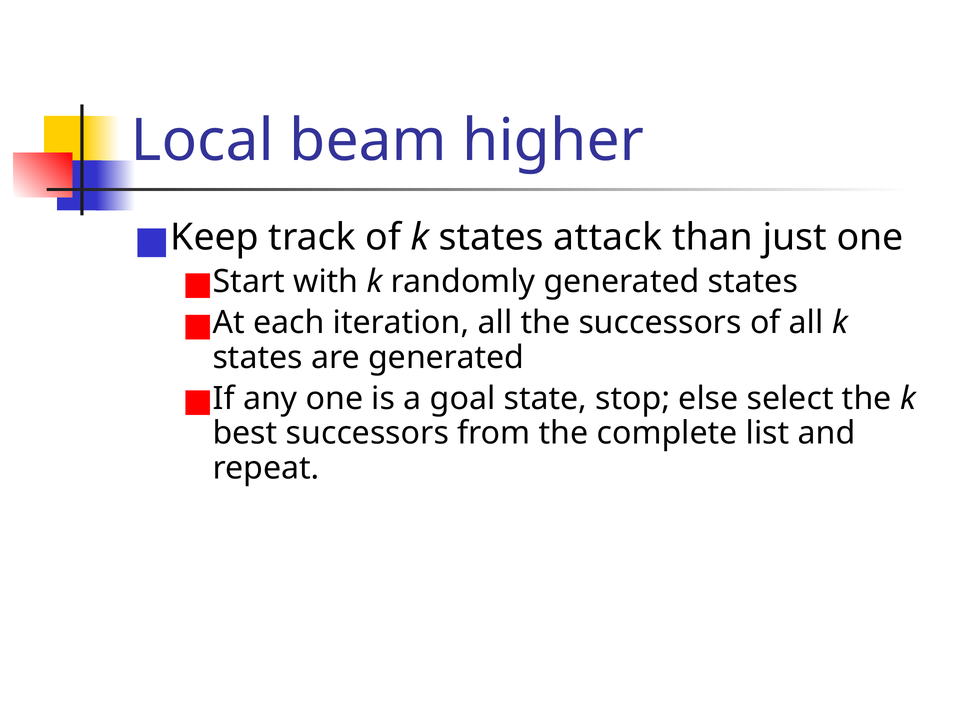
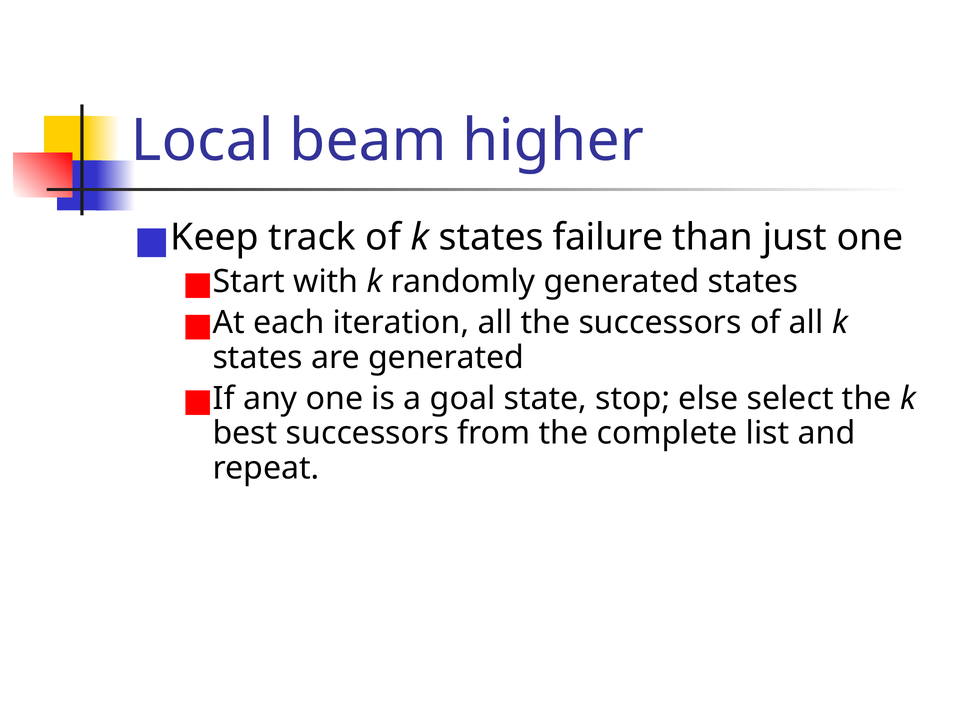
attack: attack -> failure
